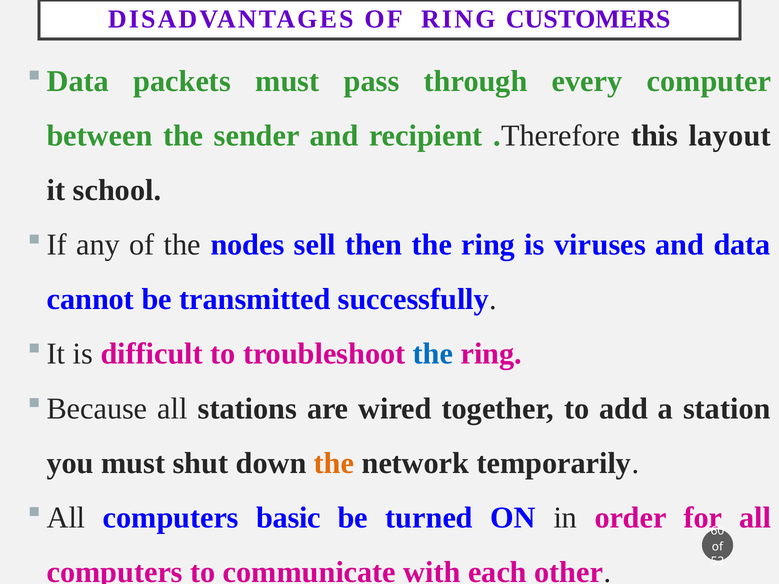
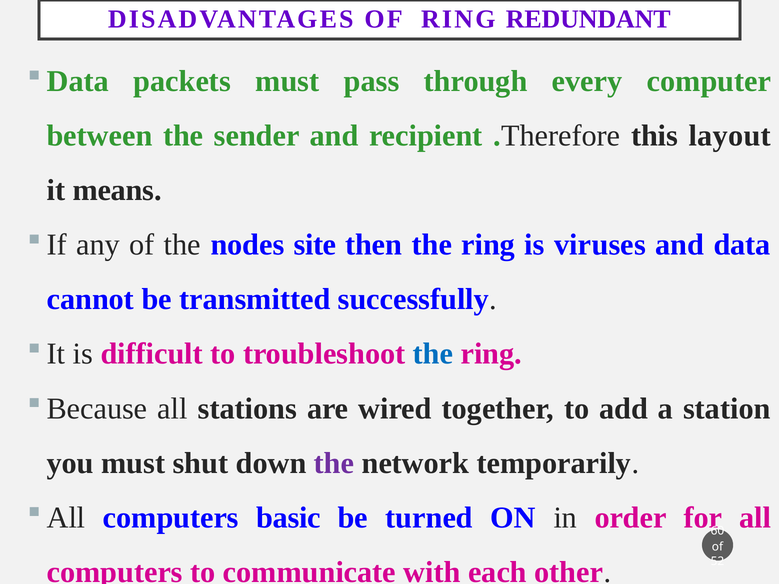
CUSTOMERS: CUSTOMERS -> REDUNDANT
school: school -> means
sell: sell -> site
the at (334, 463) colour: orange -> purple
